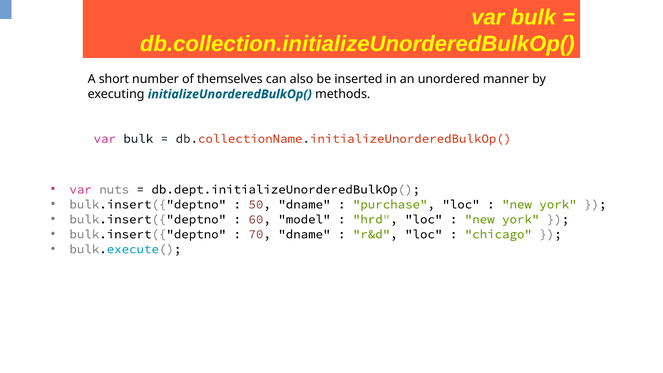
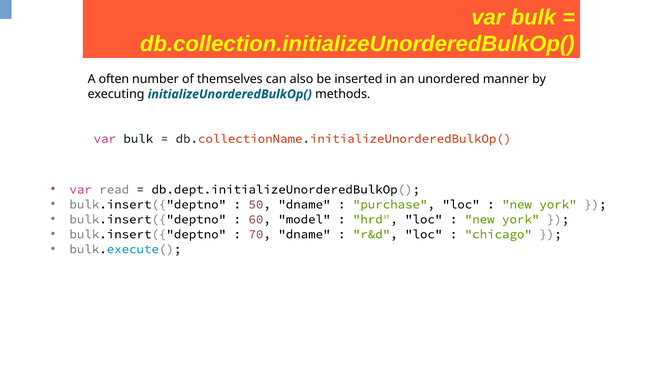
short: short -> often
nuts: nuts -> read
